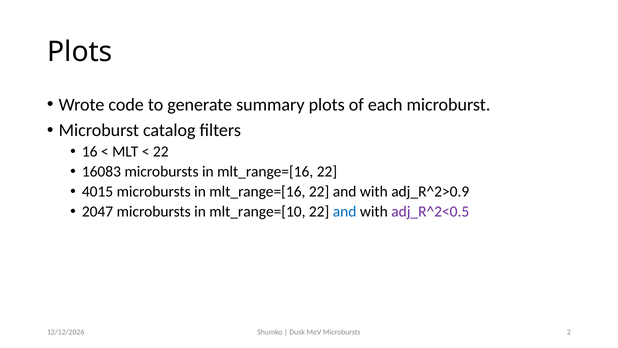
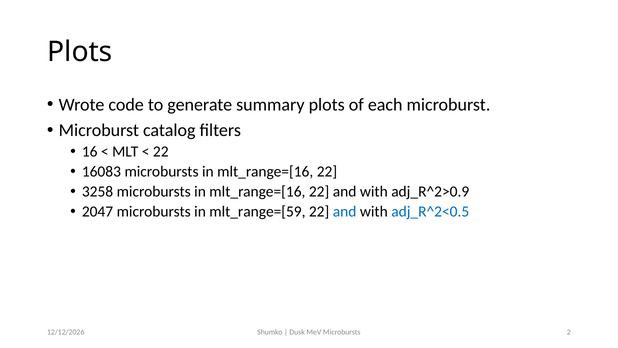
4015: 4015 -> 3258
mlt_range=[10: mlt_range=[10 -> mlt_range=[59
adj_R^2<0.5 colour: purple -> blue
